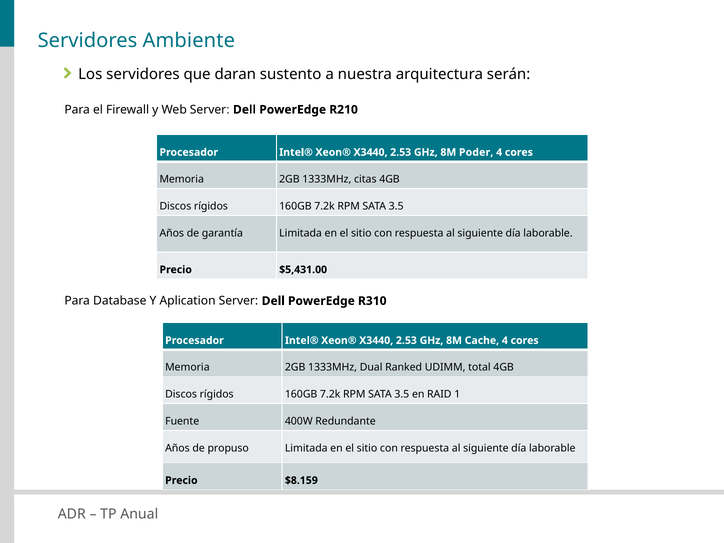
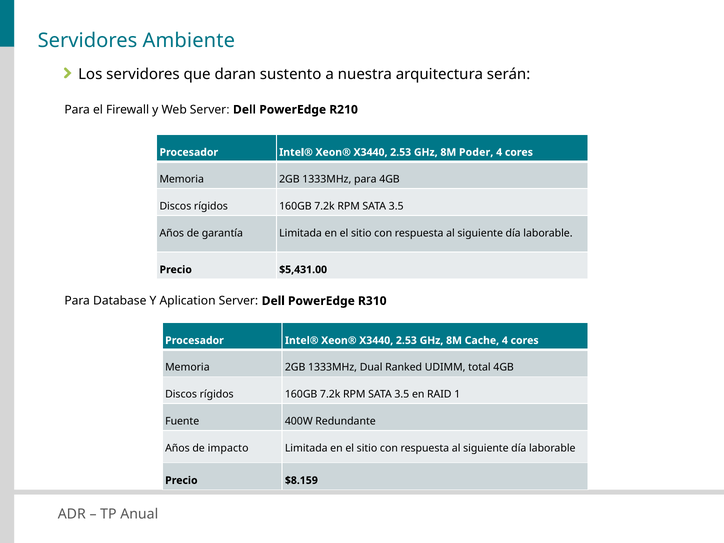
1333MHz citas: citas -> para
propuso: propuso -> impacto
